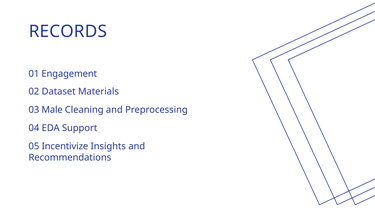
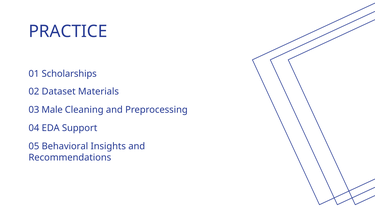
RECORDS: RECORDS -> PRACTICE
Engagement: Engagement -> Scholarships
Incentivize: Incentivize -> Behavioral
